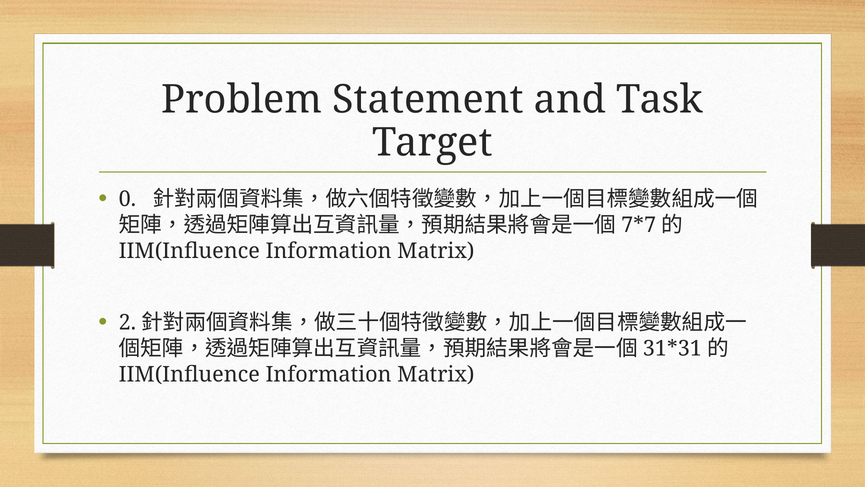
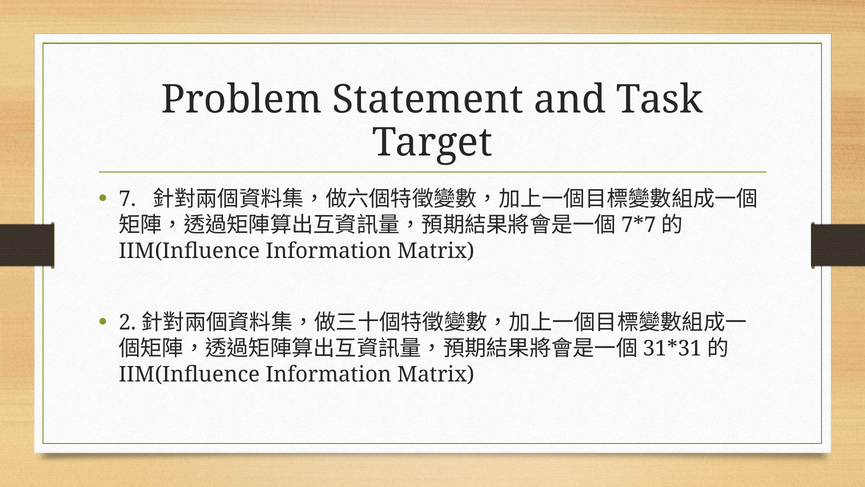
0: 0 -> 7
